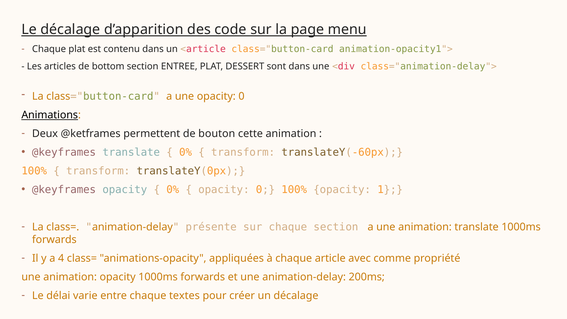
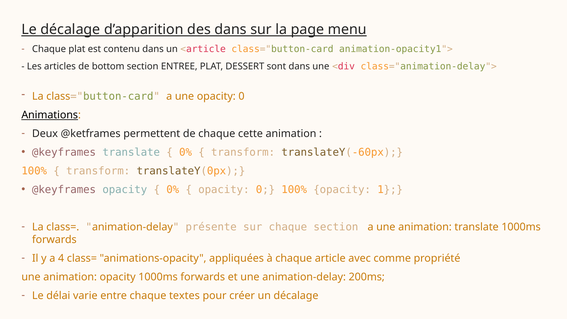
des code: code -> dans
de bouton: bouton -> chaque
